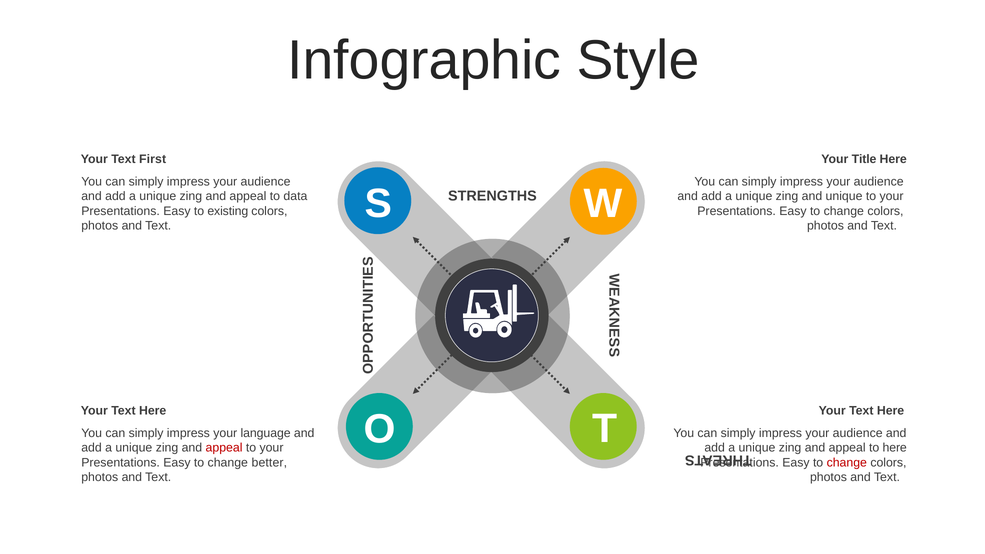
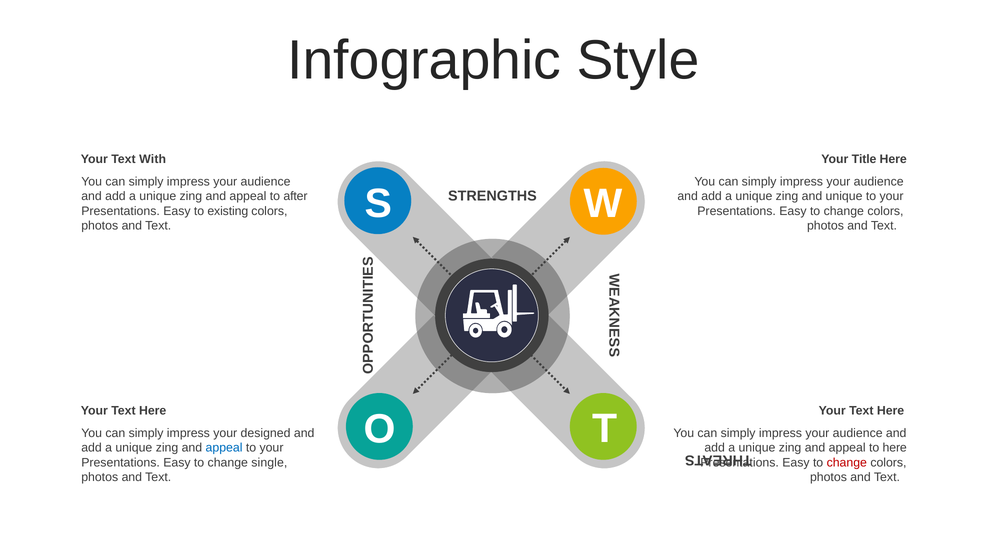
First: First -> With
data: data -> after
language: language -> designed
appeal at (224, 448) colour: red -> blue
better: better -> single
